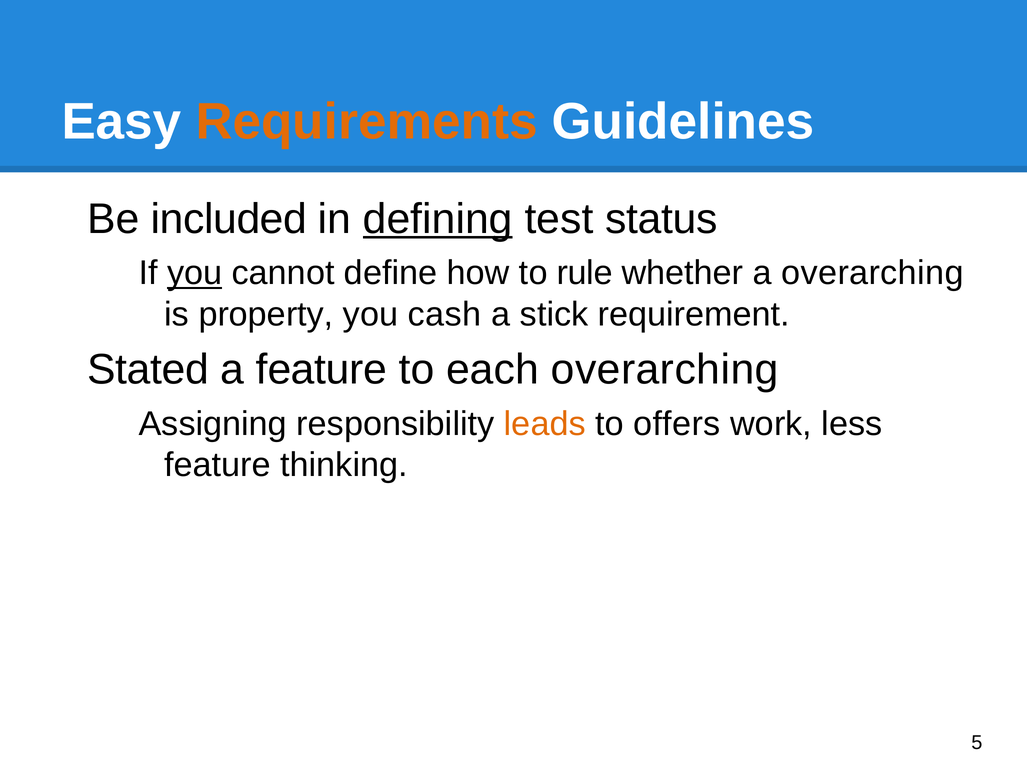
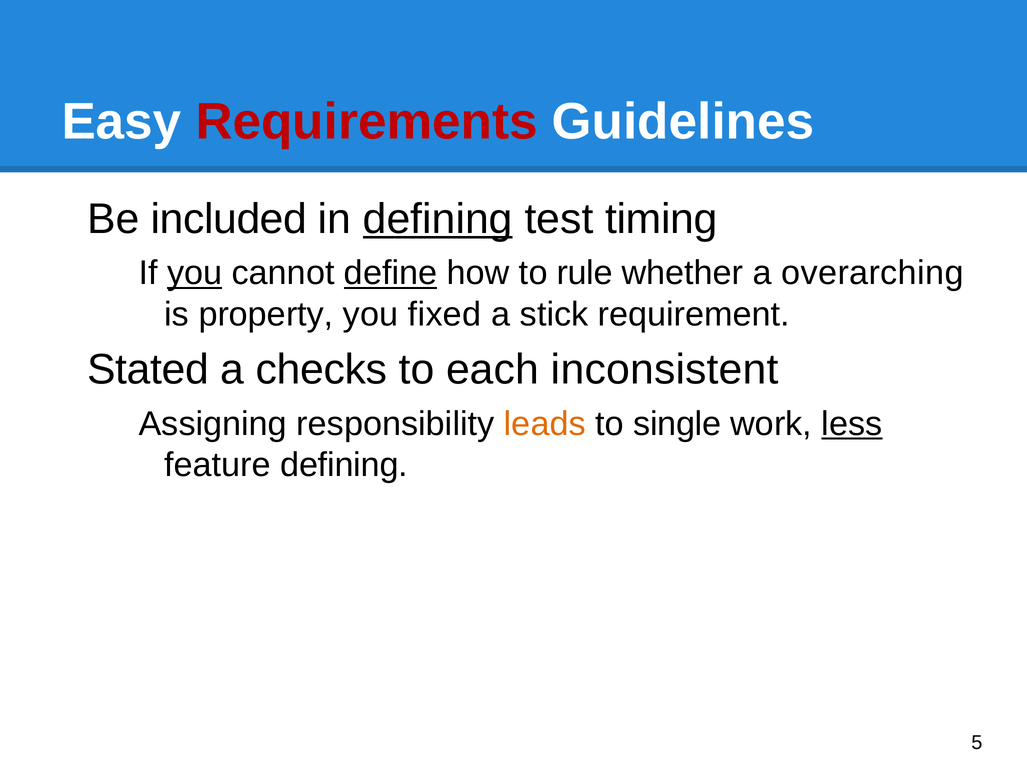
Requirements colour: orange -> red
status: status -> timing
define underline: none -> present
cash: cash -> fixed
a feature: feature -> checks
each overarching: overarching -> inconsistent
offers: offers -> single
less underline: none -> present
feature thinking: thinking -> defining
